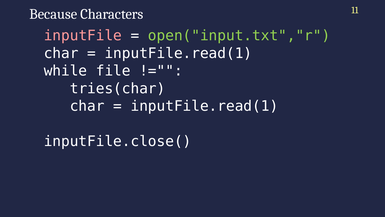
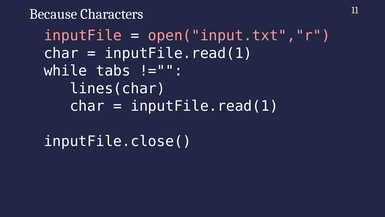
open("input.txt","r colour: light green -> pink
file: file -> tabs
tries(char: tries(char -> lines(char
